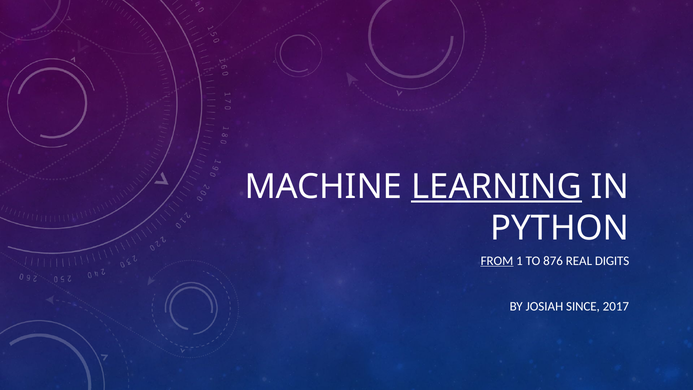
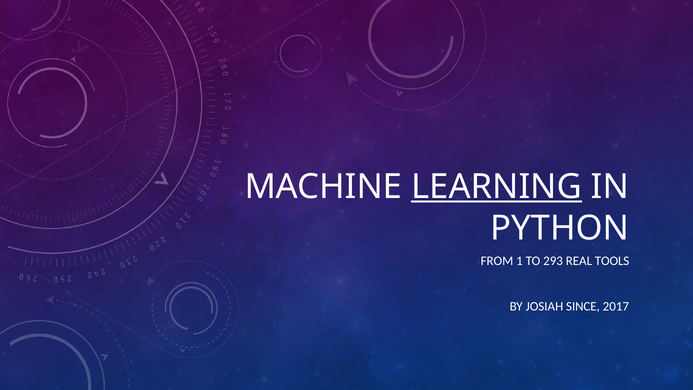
FROM underline: present -> none
876: 876 -> 293
DIGITS: DIGITS -> TOOLS
